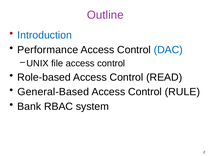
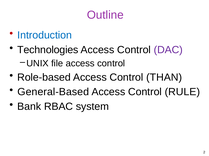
Performance: Performance -> Technologies
DAC colour: blue -> purple
READ: READ -> THAN
